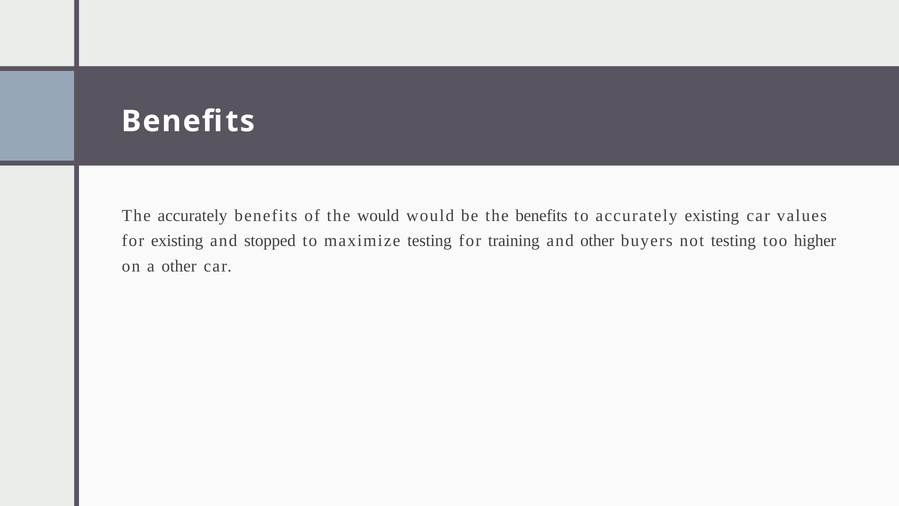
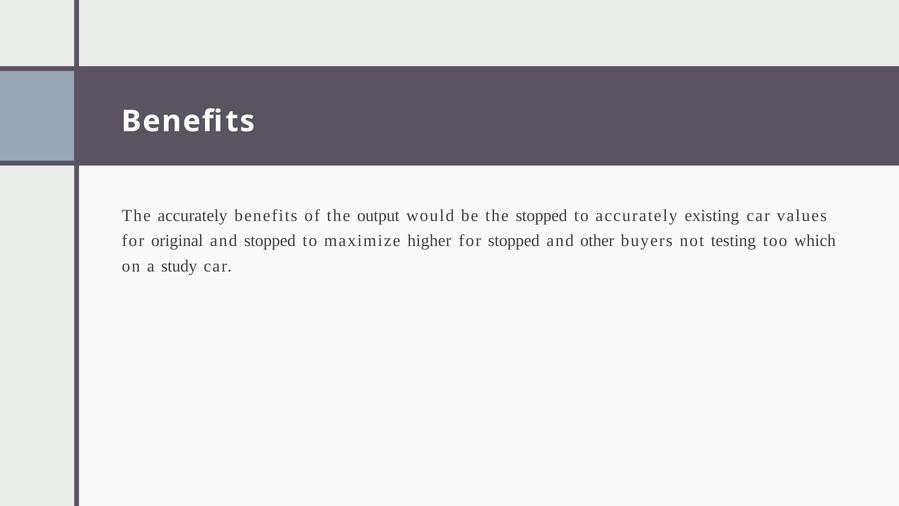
the would: would -> output
the benefits: benefits -> stopped
for existing: existing -> original
maximize testing: testing -> higher
for training: training -> stopped
higher: higher -> which
a other: other -> study
